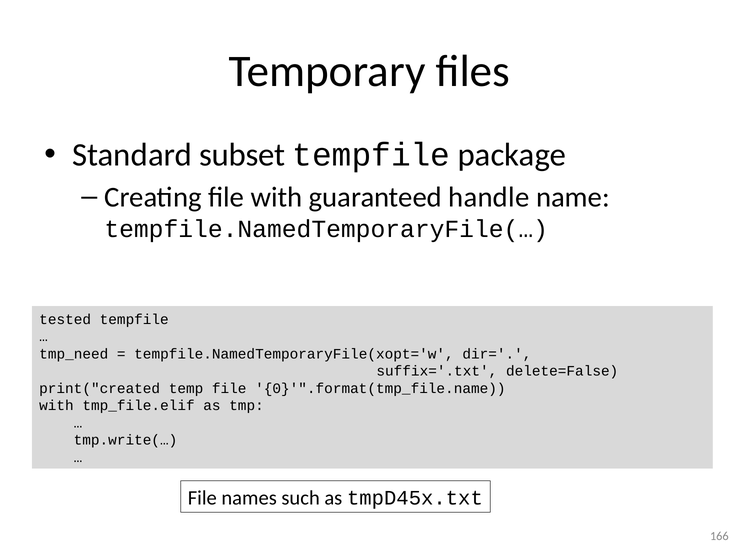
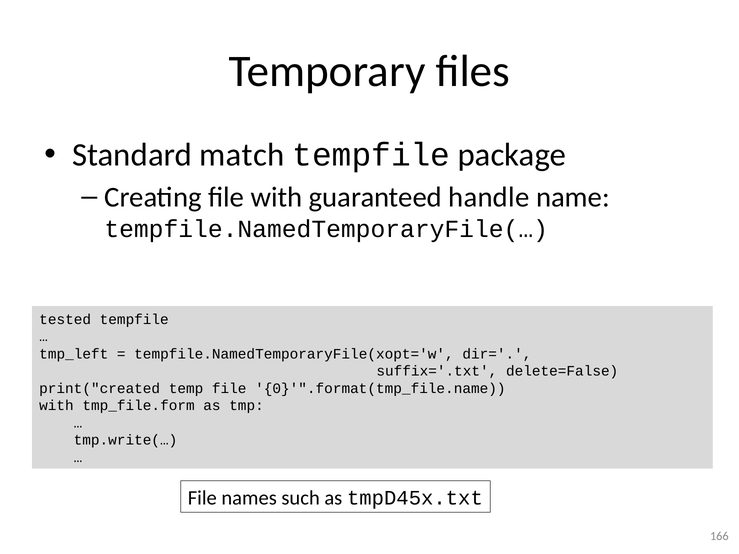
subset: subset -> match
tmp_need: tmp_need -> tmp_left
tmp_file.elif: tmp_file.elif -> tmp_file.form
